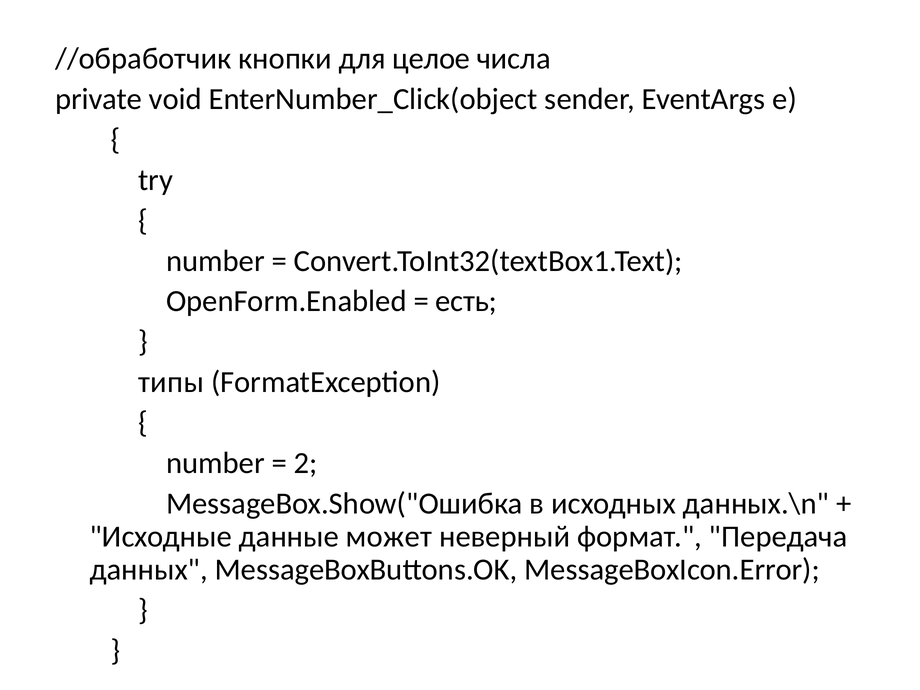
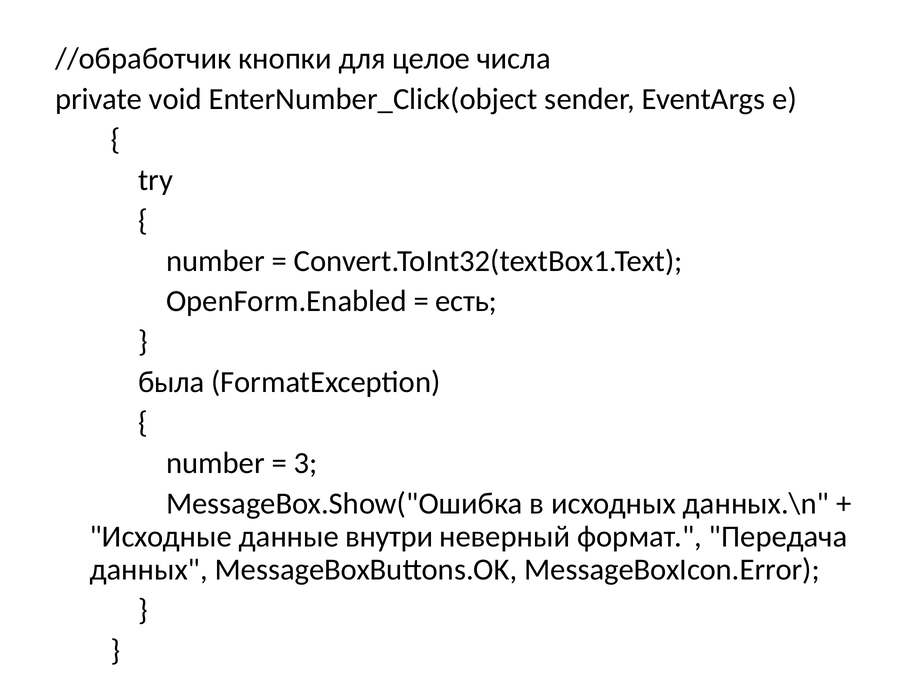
типы: типы -> была
2: 2 -> 3
может: может -> внутри
